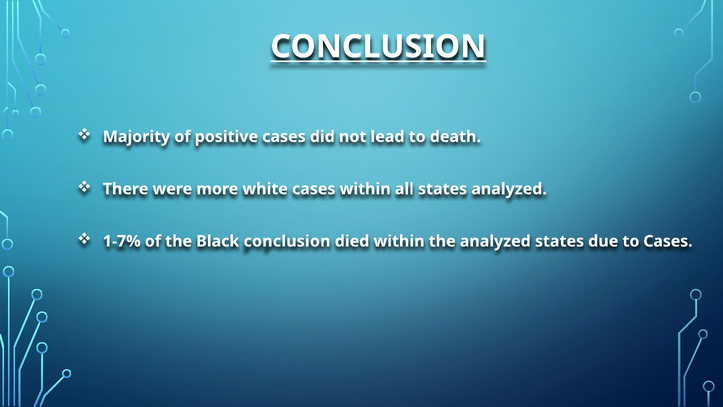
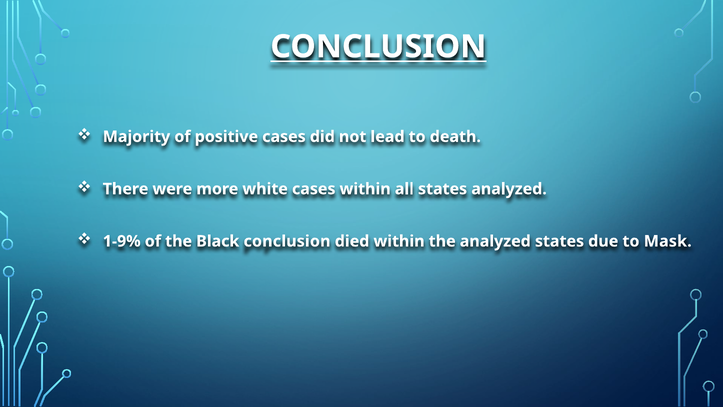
1-7%: 1-7% -> 1-9%
to Cases: Cases -> Mask
